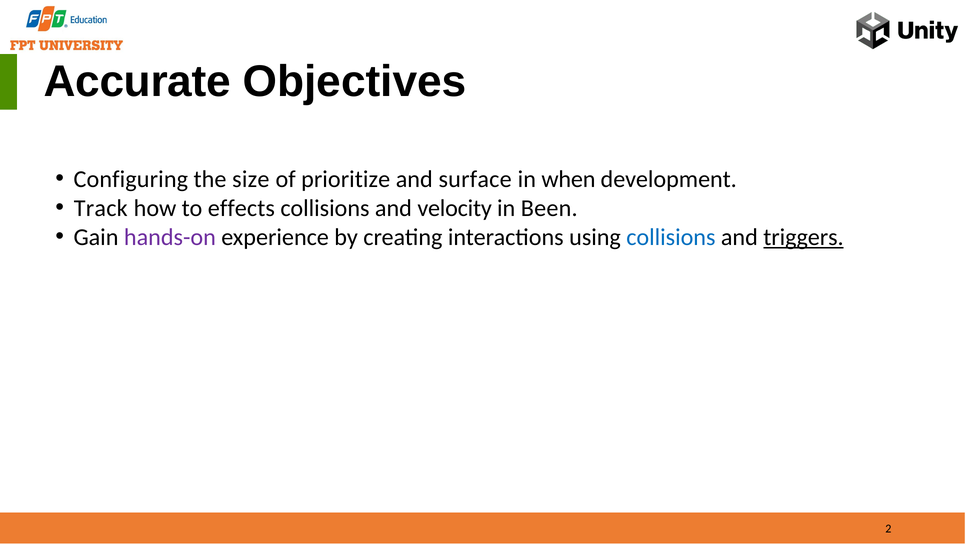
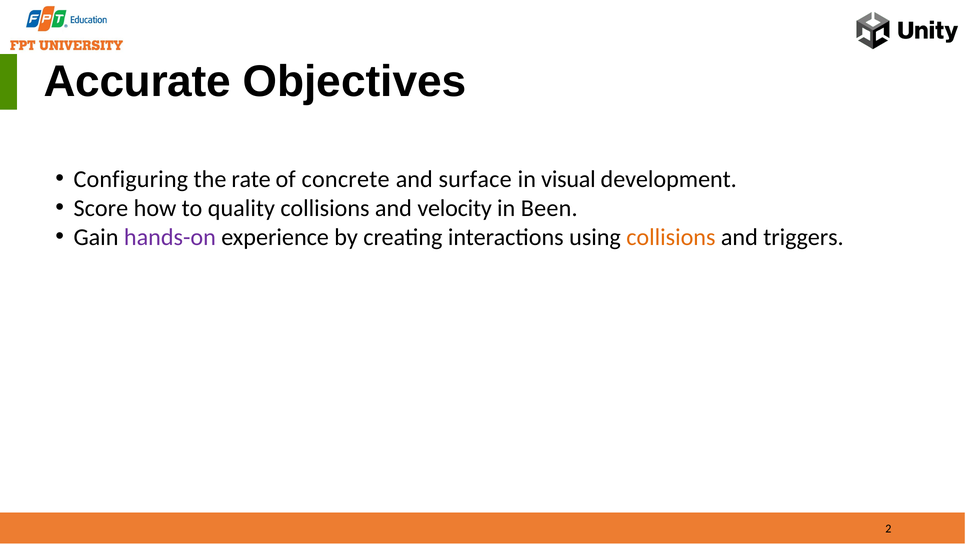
size: size -> rate
prioritize: prioritize -> concrete
when: when -> visual
Track: Track -> Score
effects: effects -> quality
collisions at (671, 237) colour: blue -> orange
triggers underline: present -> none
